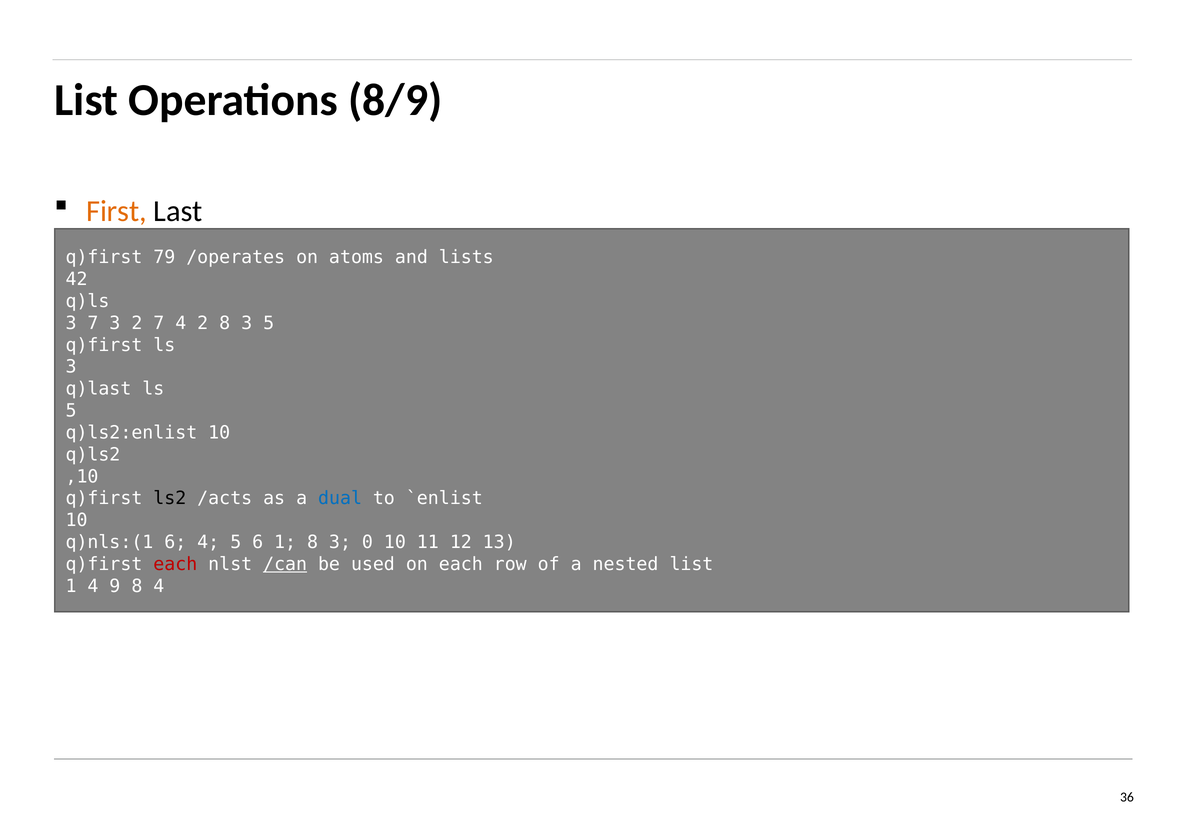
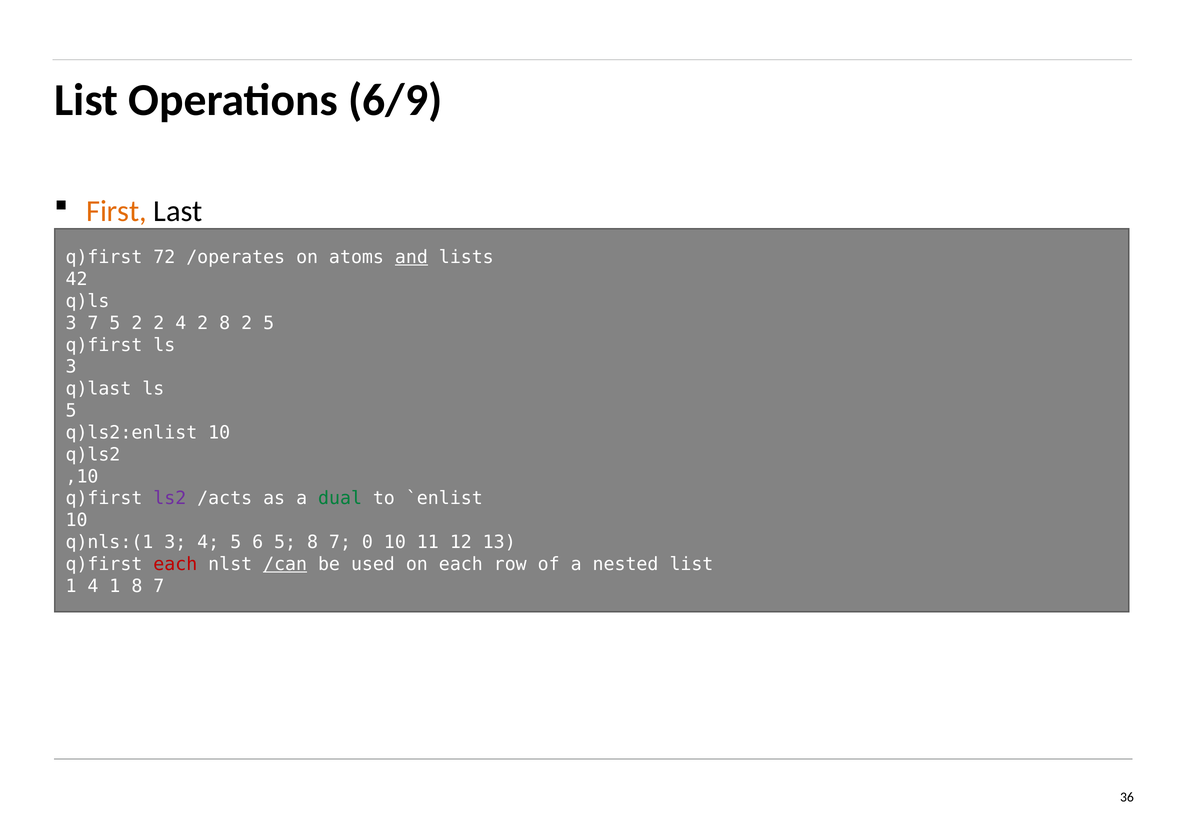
8/9: 8/9 -> 6/9
79: 79 -> 72
and underline: none -> present
7 3: 3 -> 5
2 7: 7 -> 2
2 8 3: 3 -> 2
ls2 colour: black -> purple
dual colour: blue -> green
q)nls:(1 6: 6 -> 3
6 1: 1 -> 5
3 at (340, 542): 3 -> 7
4 9: 9 -> 1
4 at (159, 586): 4 -> 7
